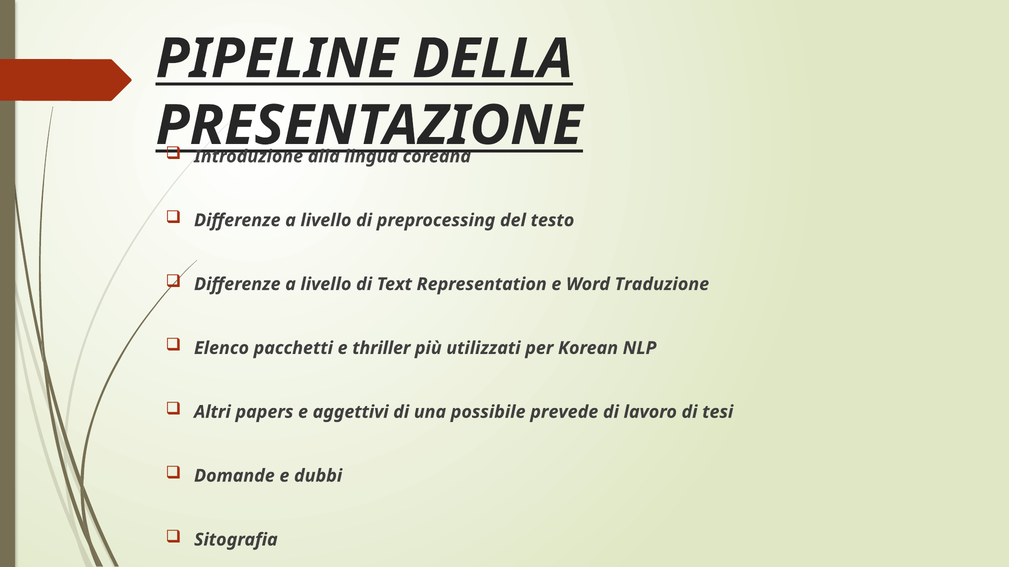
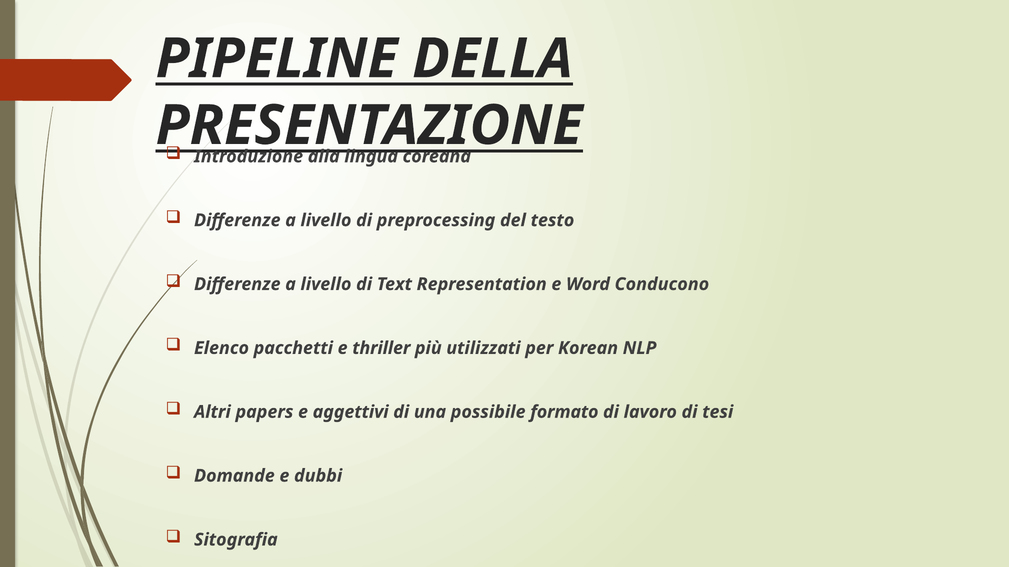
Traduzione: Traduzione -> Conducono
prevede: prevede -> formato
